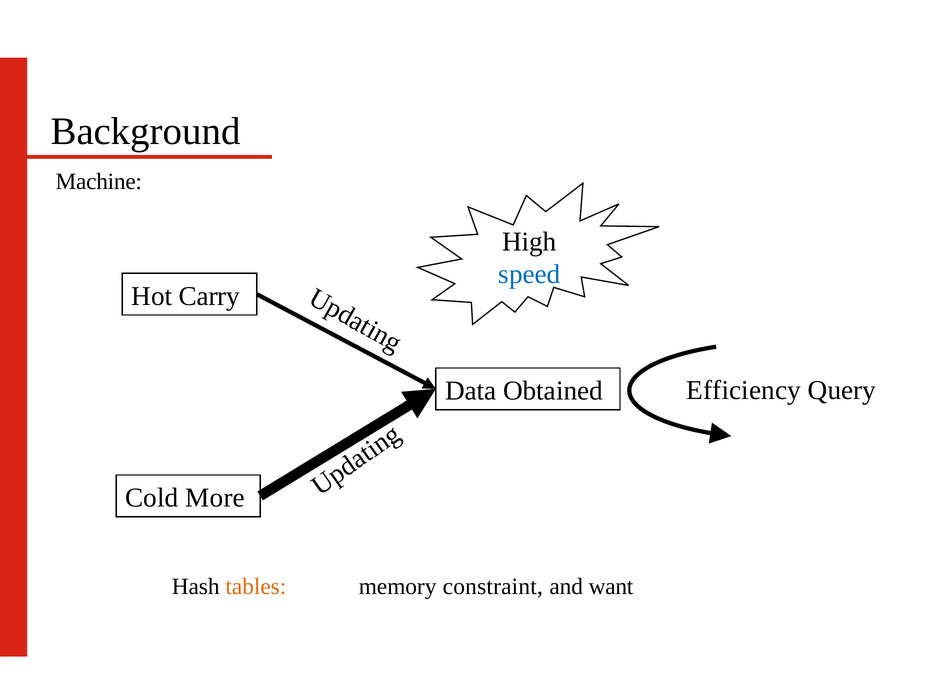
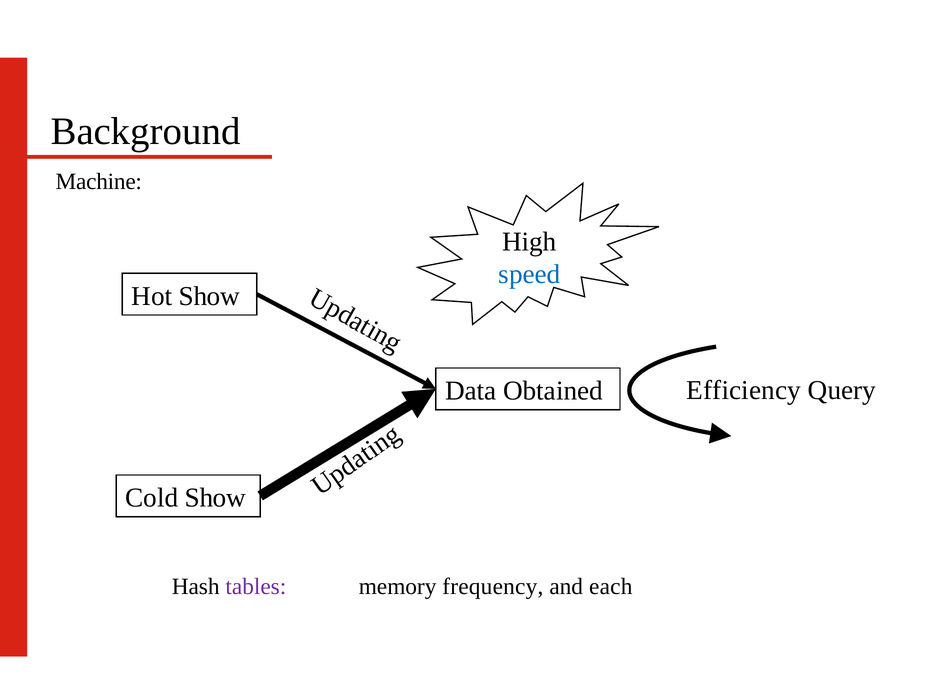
Hot Carry: Carry -> Show
Cold More: More -> Show
tables colour: orange -> purple
constraint: constraint -> frequency
want: want -> each
